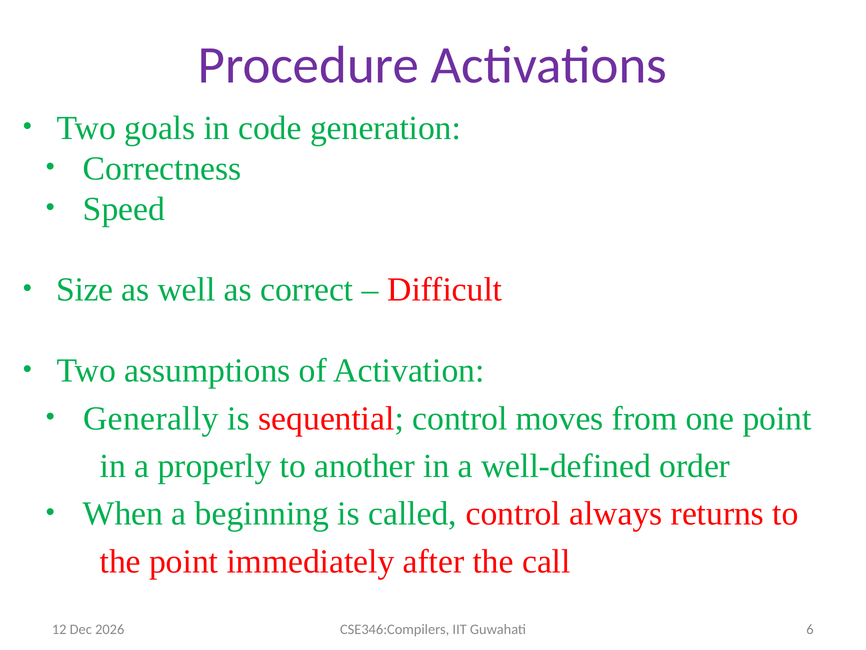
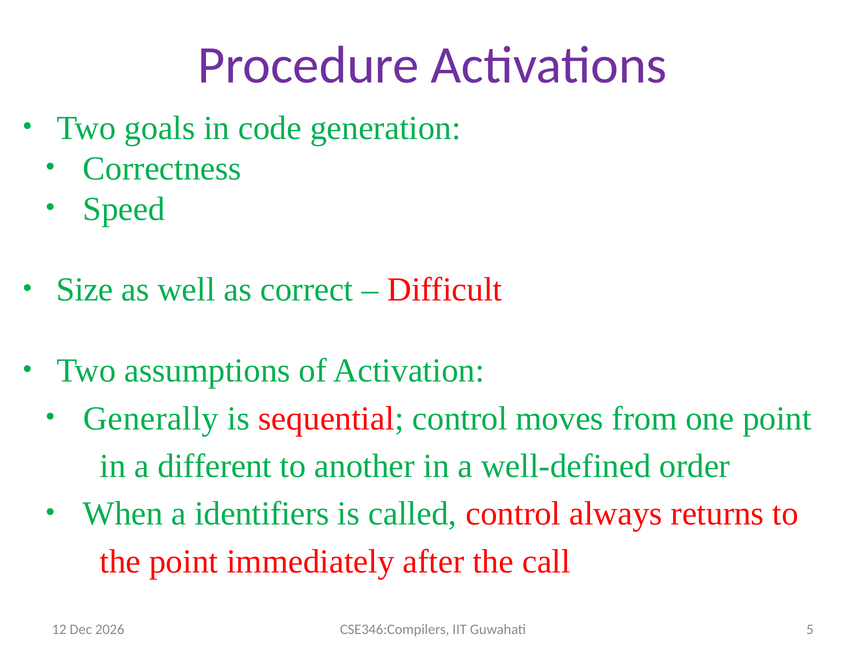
properly: properly -> different
beginning: beginning -> identifiers
6: 6 -> 5
